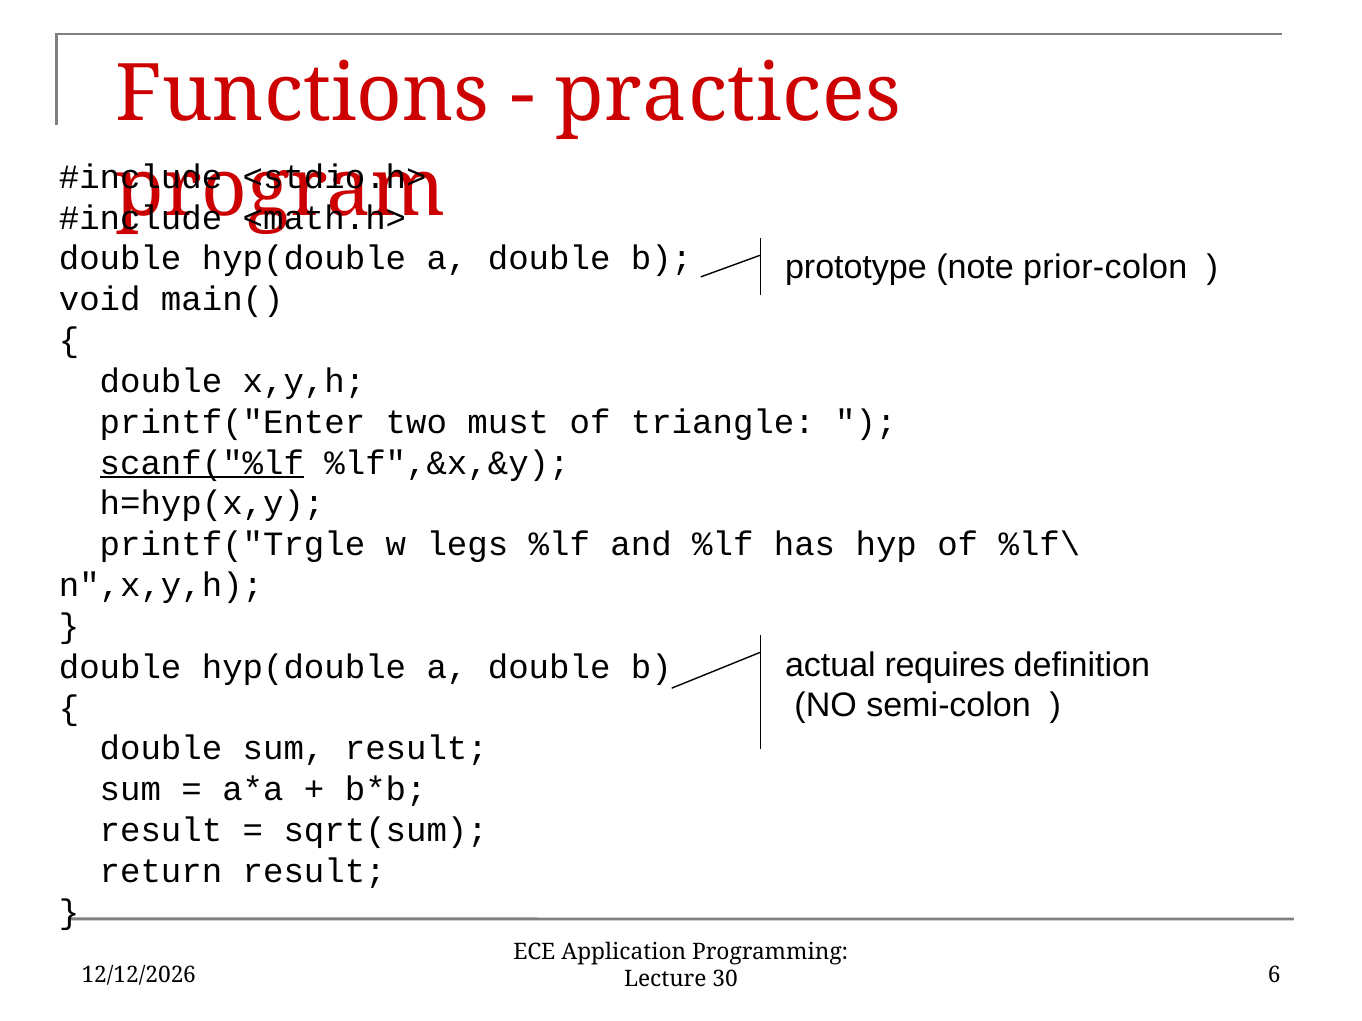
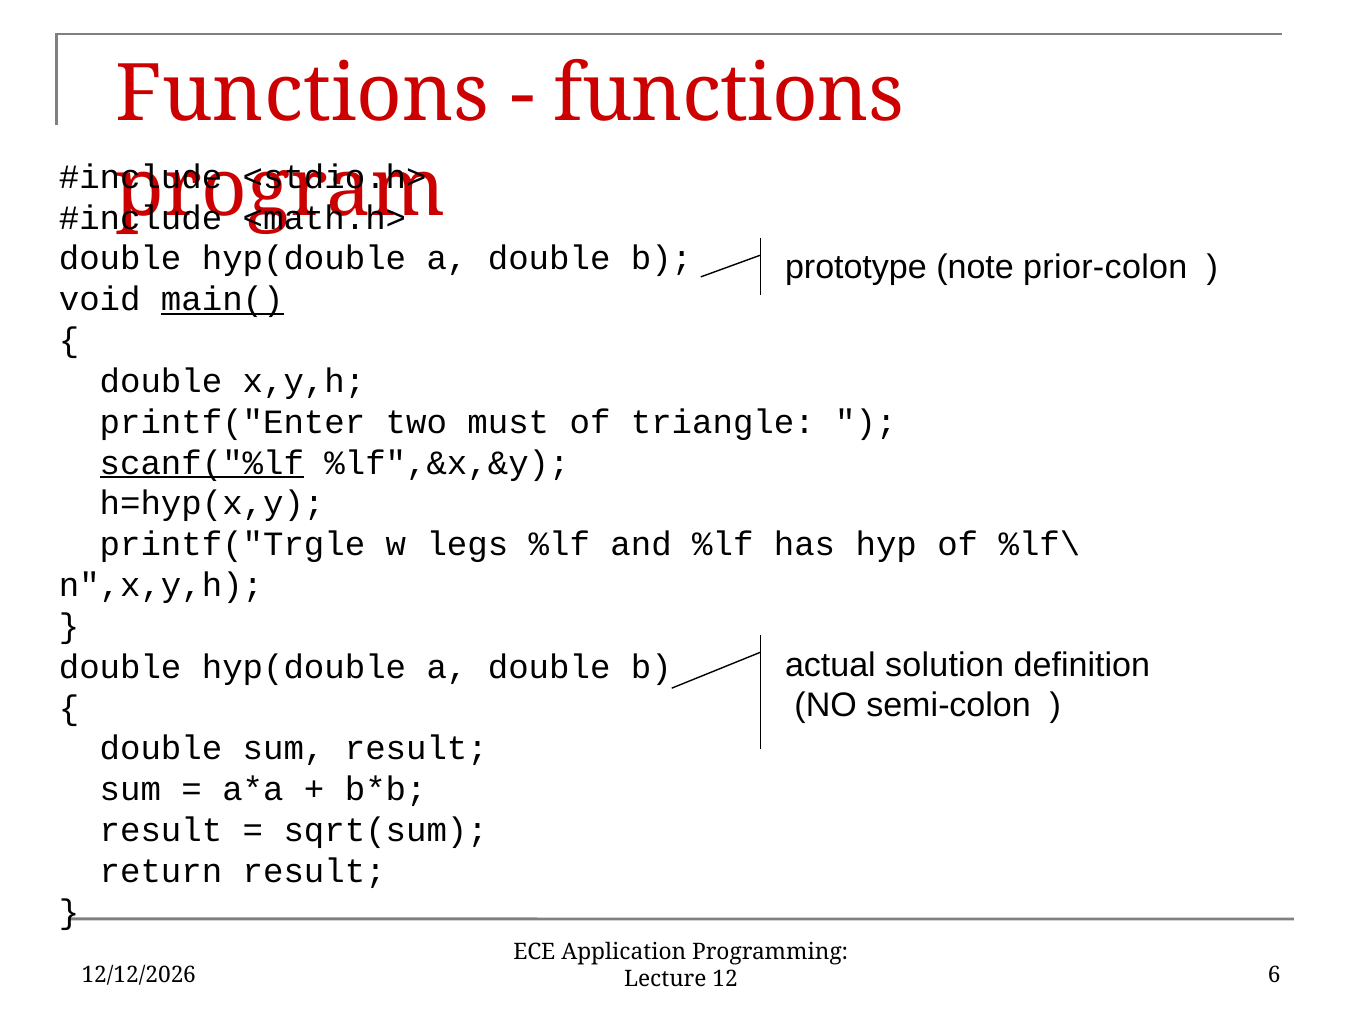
practices at (728, 94): practices -> functions
main( underline: none -> present
requires: requires -> solution
30: 30 -> 12
